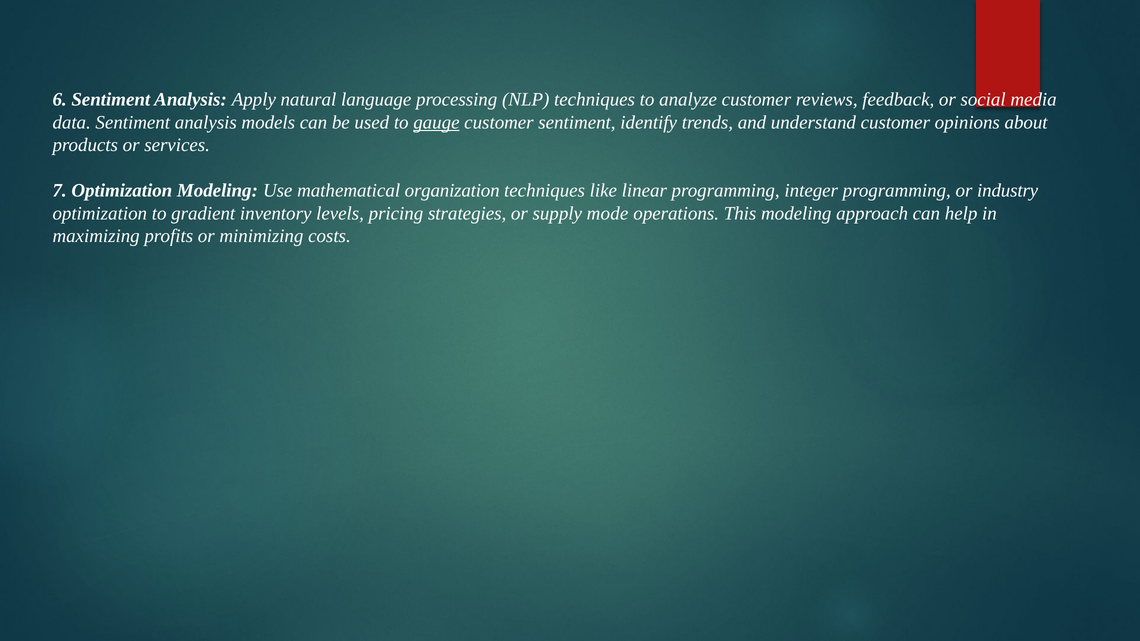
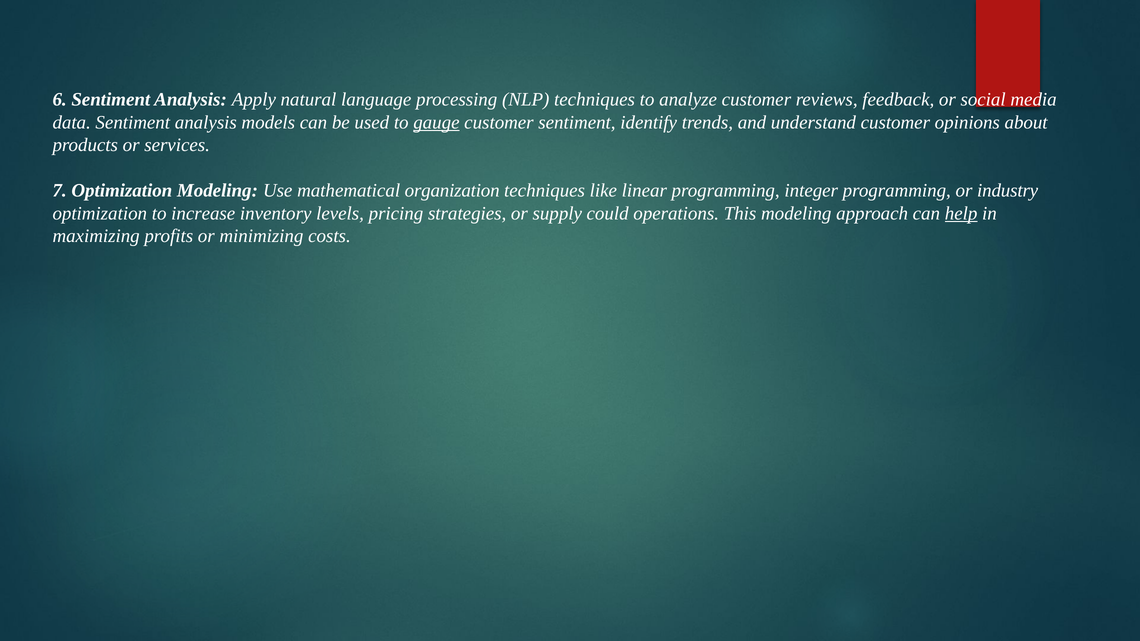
gradient: gradient -> increase
mode: mode -> could
help underline: none -> present
